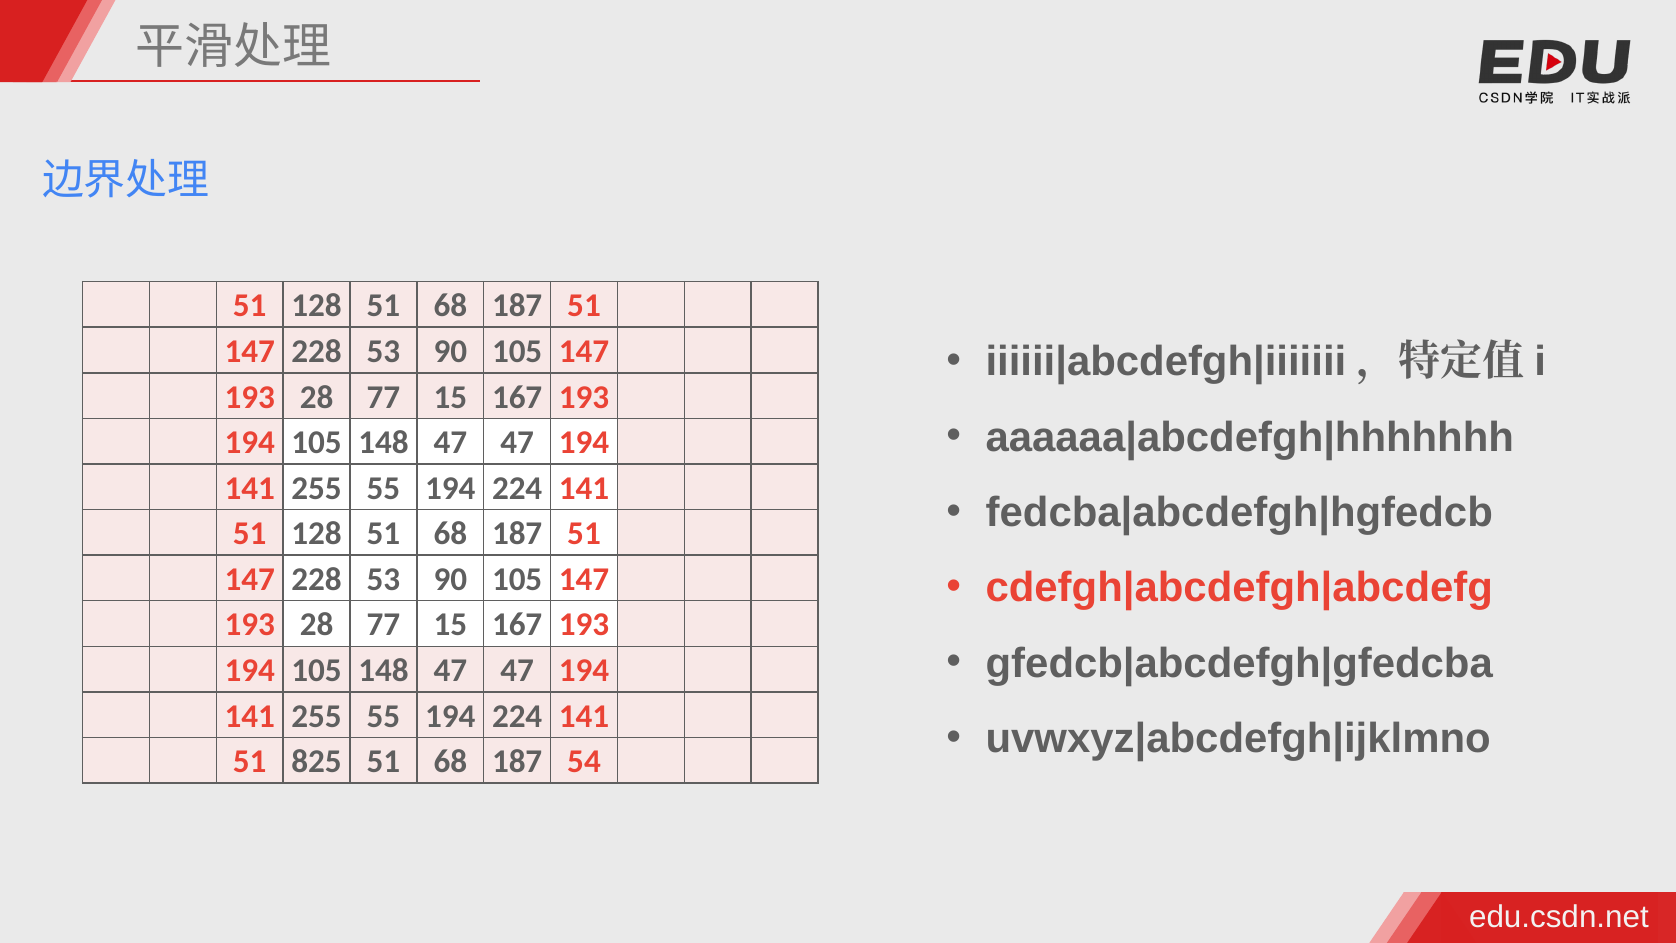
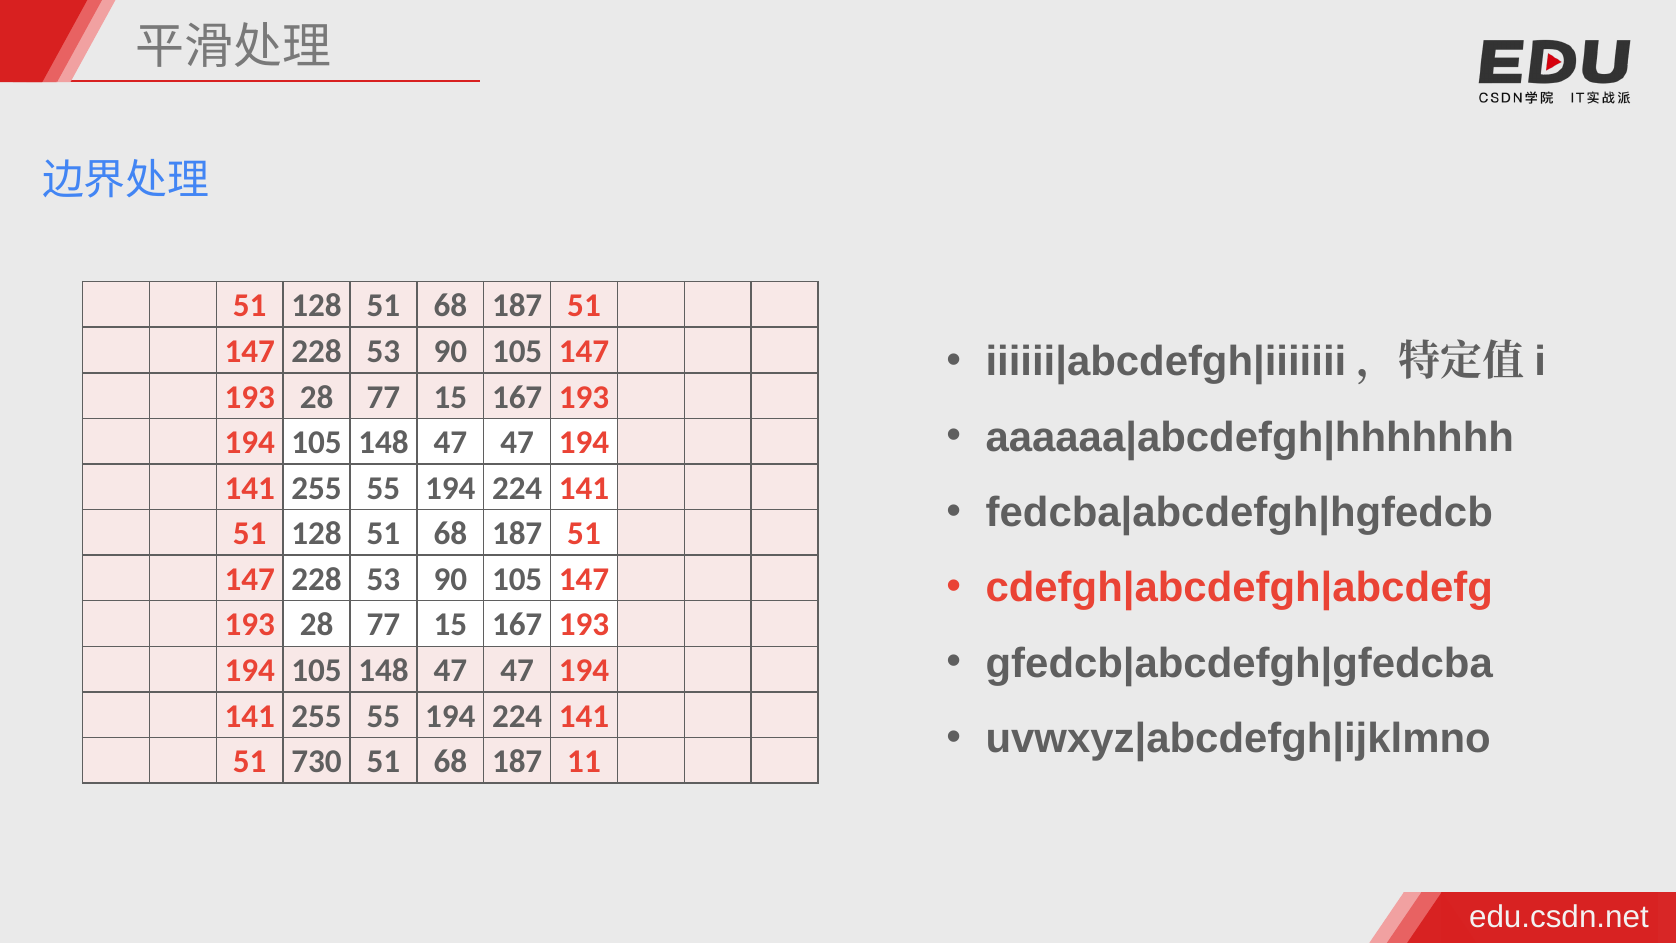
825: 825 -> 730
54: 54 -> 11
